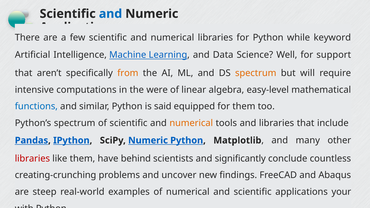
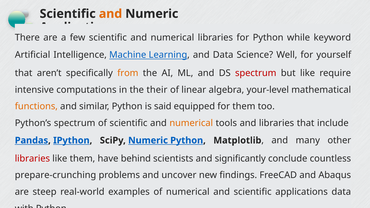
and at (110, 14) colour: blue -> orange
support: support -> yourself
spectrum at (256, 73) colour: orange -> red
but will: will -> like
were: were -> their
easy-level: easy-level -> your-level
functions colour: blue -> orange
creating-crunching: creating-crunching -> prepare-crunching
applications your: your -> data
